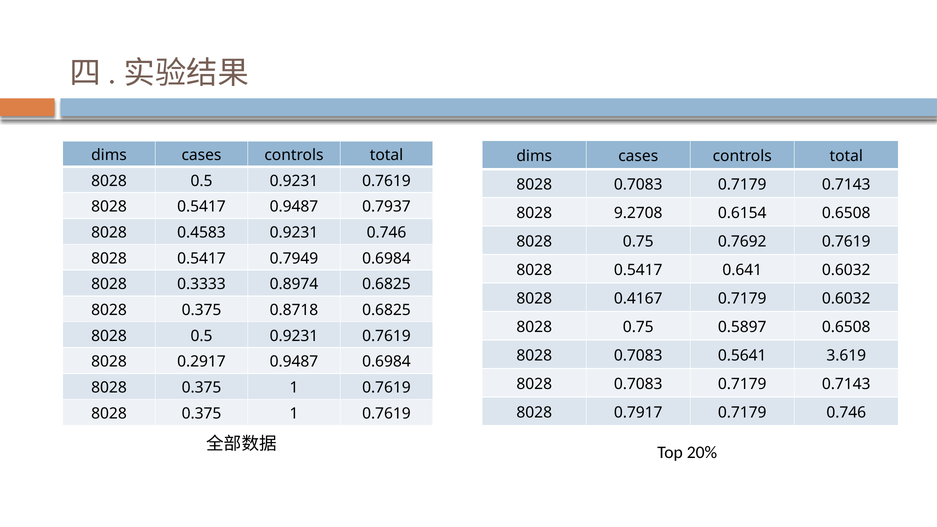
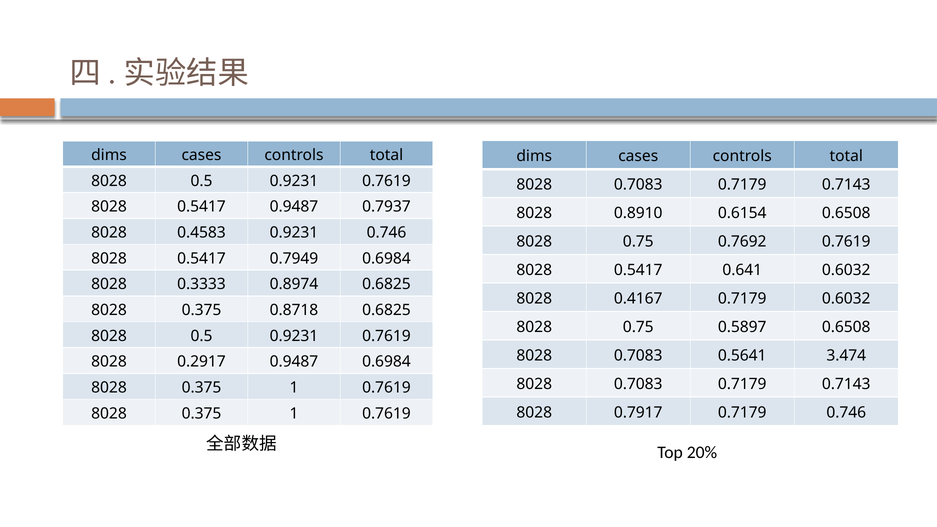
9.2708: 9.2708 -> 0.8910
3.619: 3.619 -> 3.474
